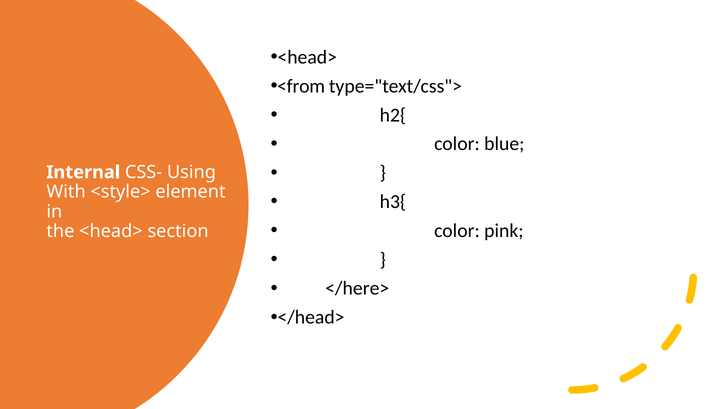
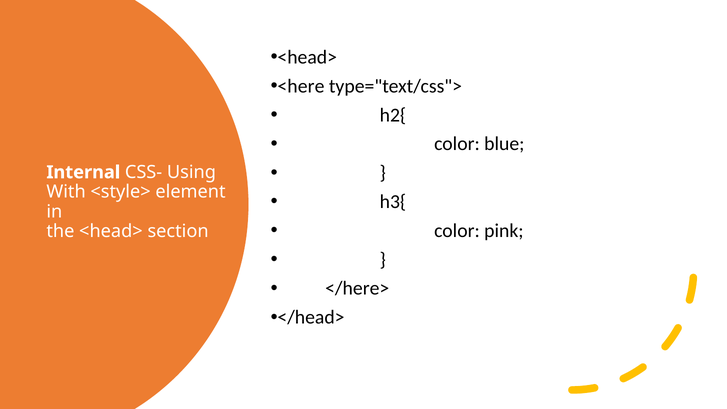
<from: <from -> <here
